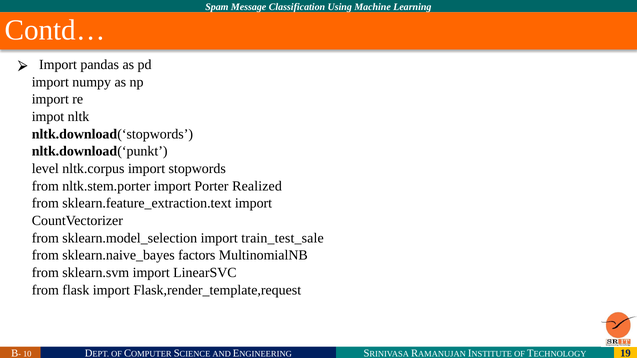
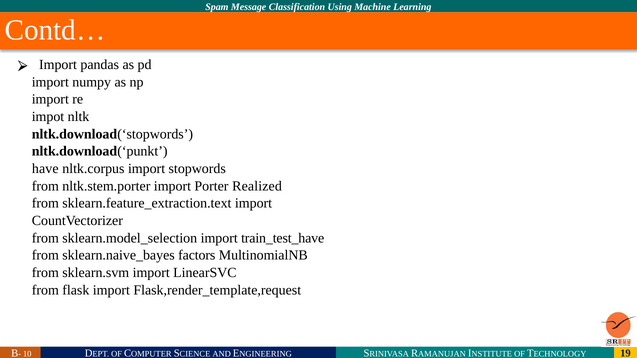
level: level -> have
train_test_sale: train_test_sale -> train_test_have
